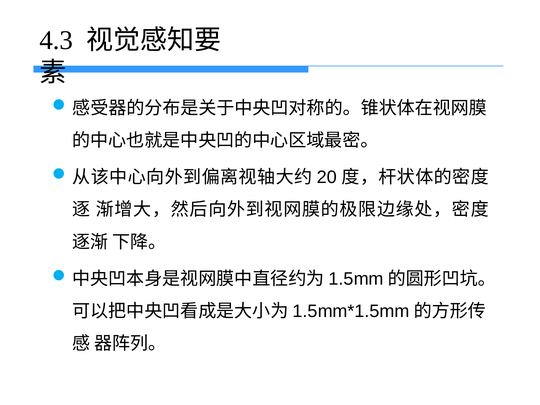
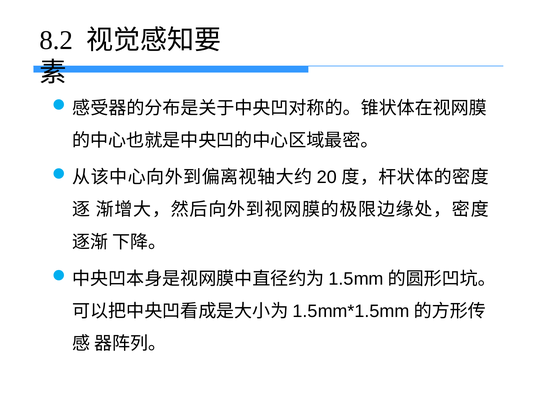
4.3: 4.3 -> 8.2
